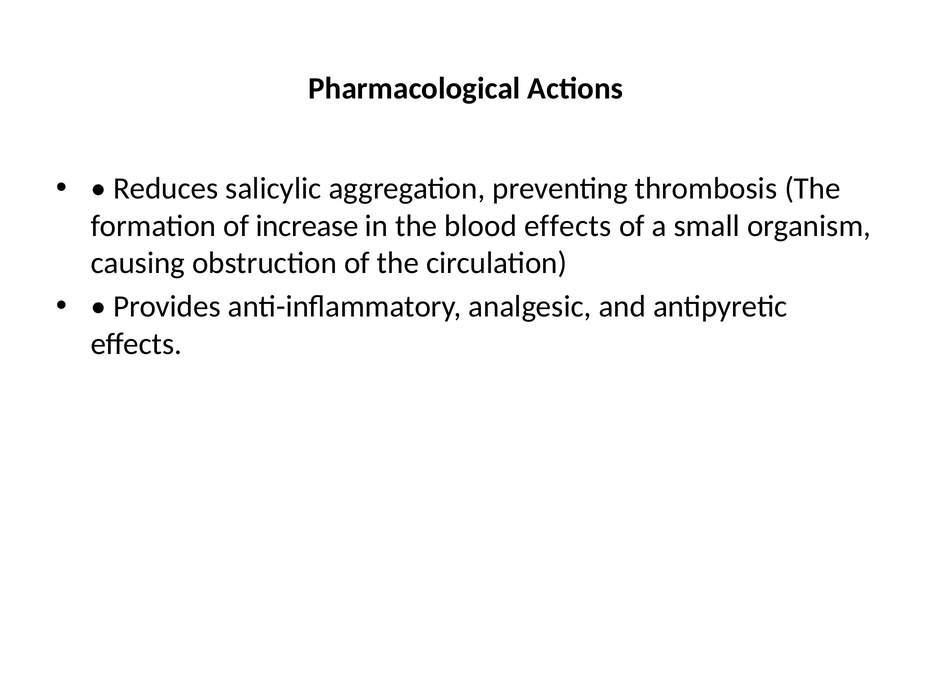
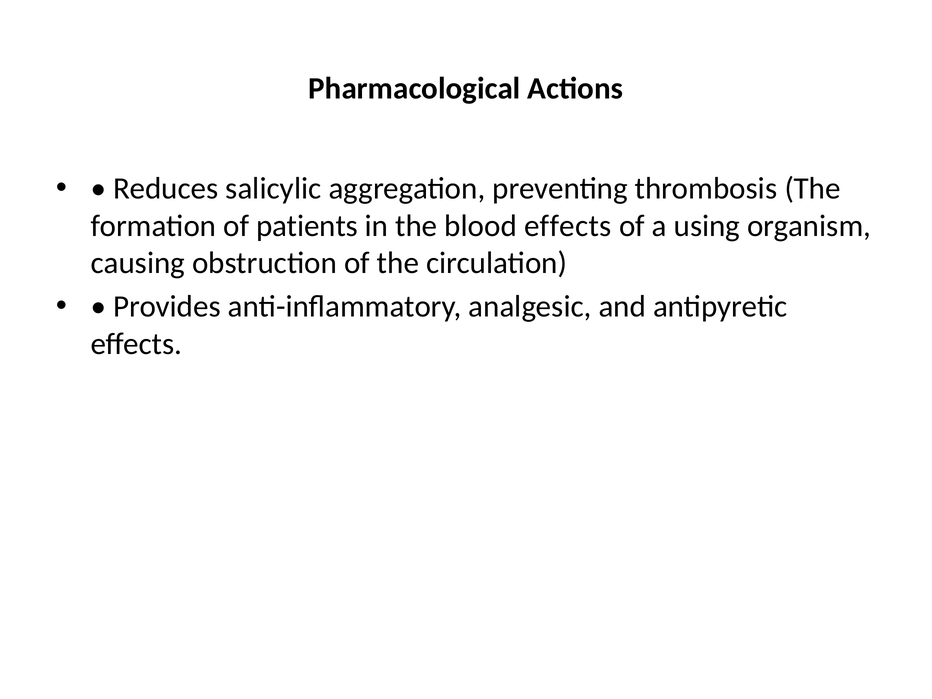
increase: increase -> patients
small: small -> using
